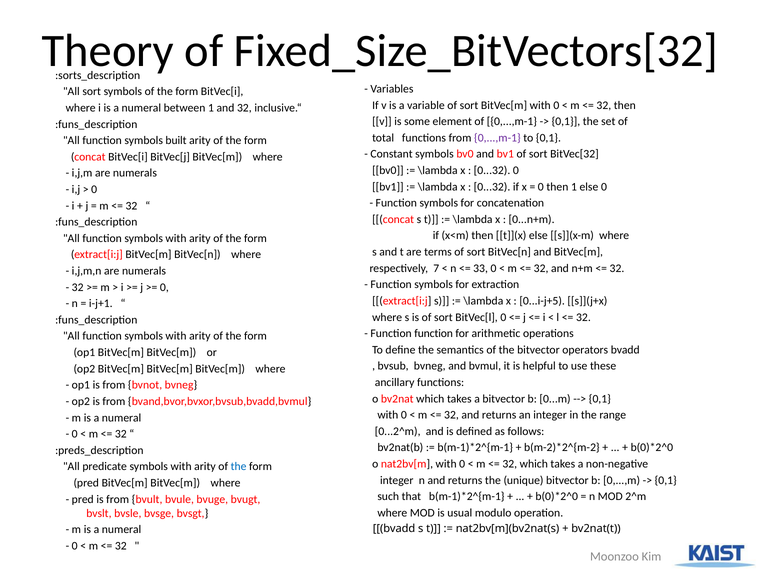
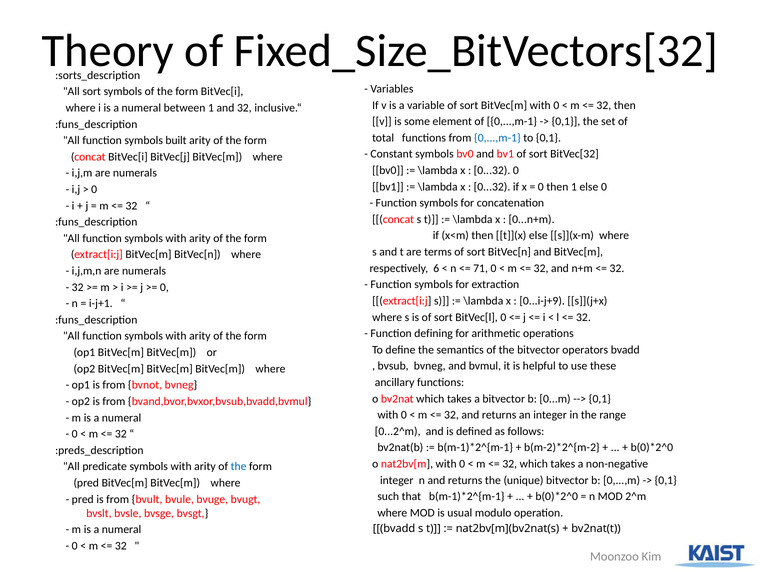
0,...,m-1 at (497, 138) colour: purple -> blue
7: 7 -> 6
33: 33 -> 71
0...i-j+5: 0...i-j+5 -> 0...i-j+9
Function function: function -> defining
